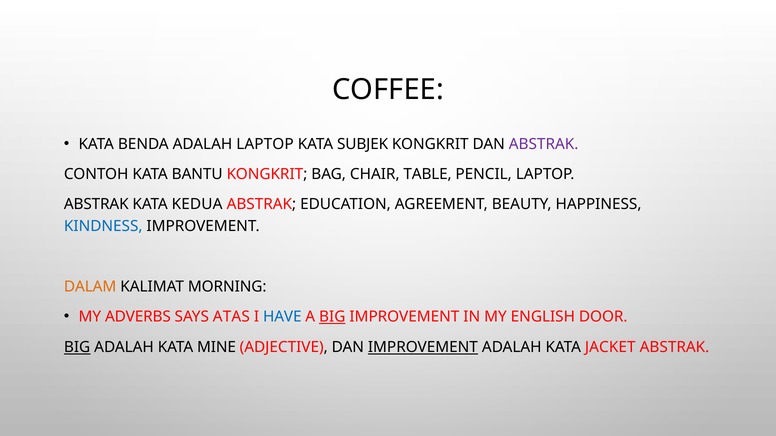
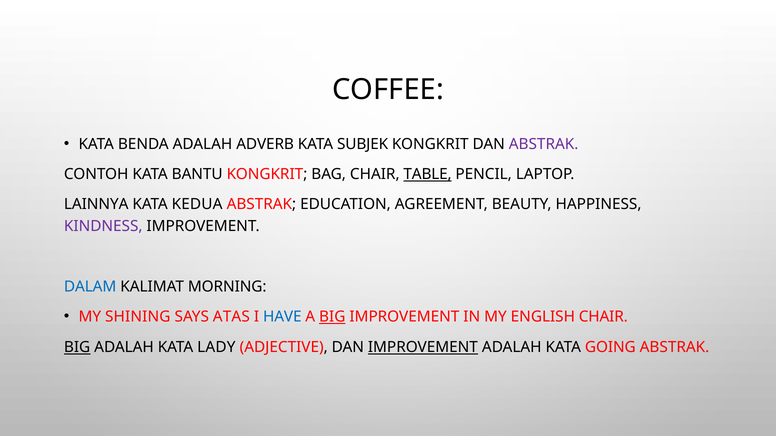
ADALAH LAPTOP: LAPTOP -> ADVERB
TABLE underline: none -> present
ABSTRAK at (96, 205): ABSTRAK -> LAINNYA
KINDNESS colour: blue -> purple
DALAM colour: orange -> blue
ADVERBS: ADVERBS -> SHINING
ENGLISH DOOR: DOOR -> CHAIR
MINE: MINE -> LADY
JACKET: JACKET -> GOING
